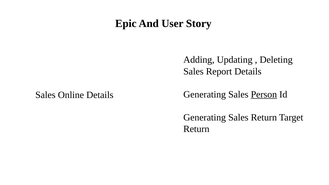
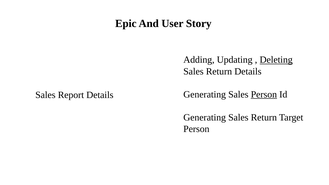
Deleting underline: none -> present
Report at (219, 71): Report -> Return
Online: Online -> Report
Return at (196, 129): Return -> Person
